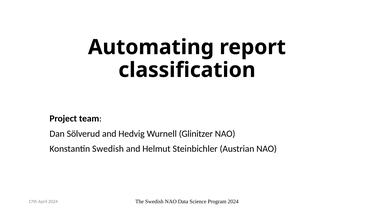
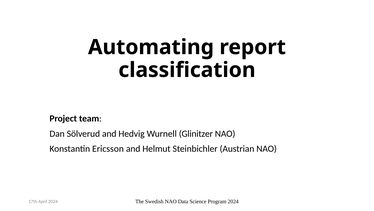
Konstantin Swedish: Swedish -> Ericsson
